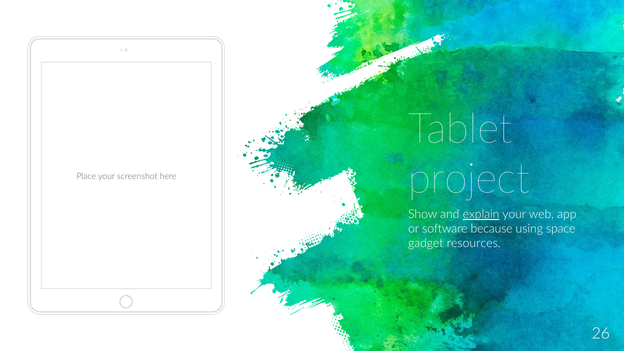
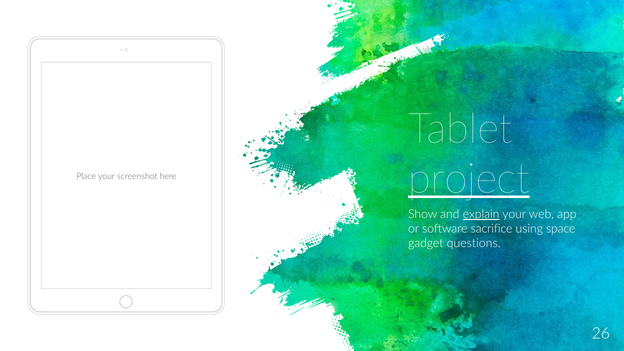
project underline: none -> present
because: because -> sacrifice
resources: resources -> questions
